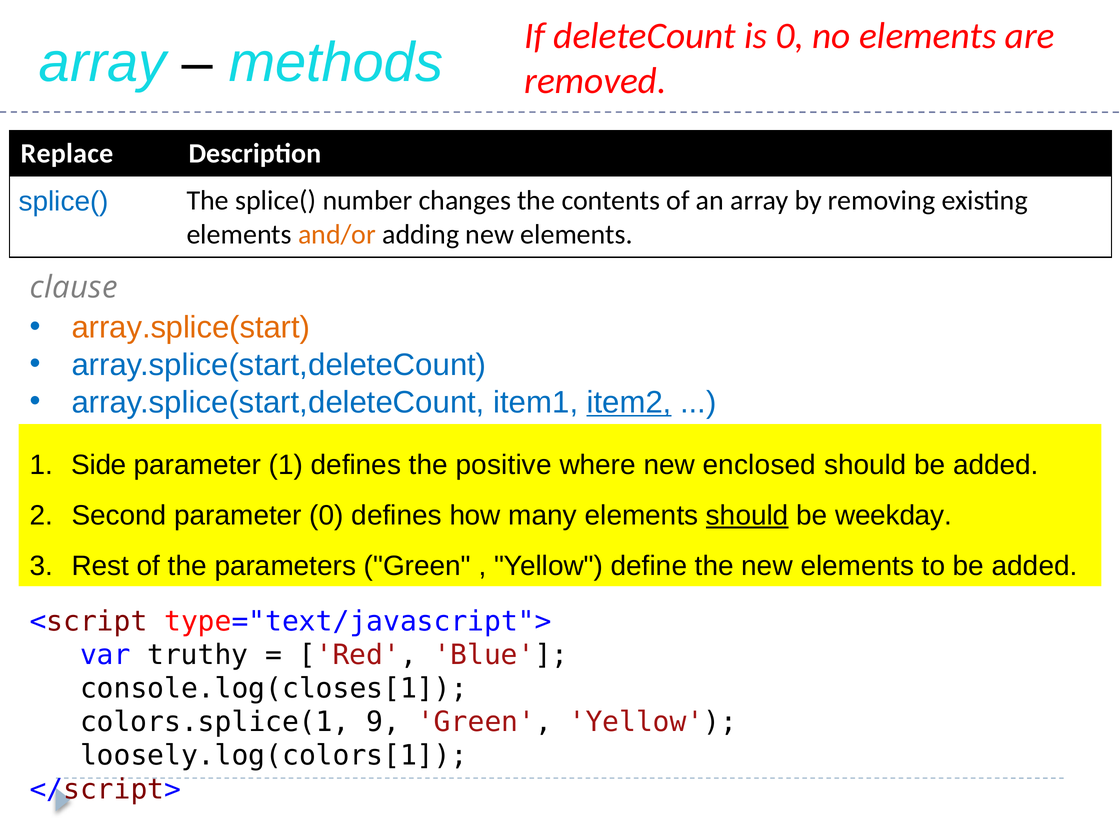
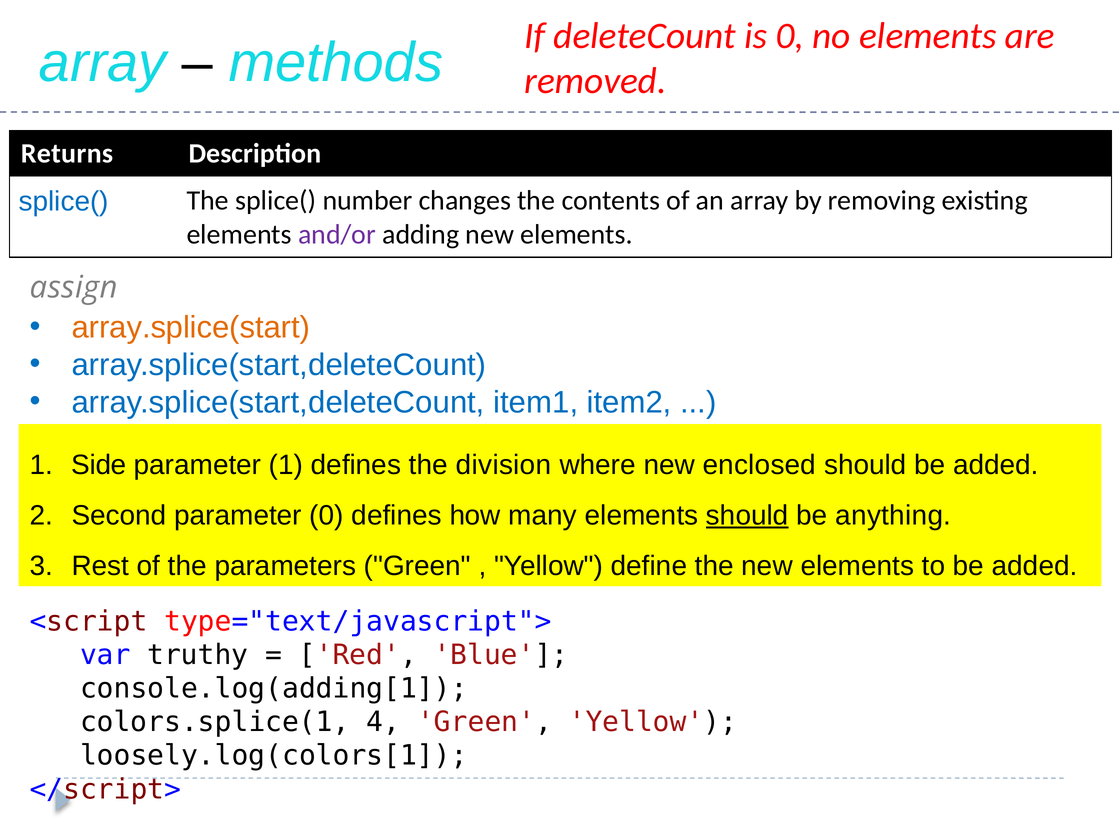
Replace: Replace -> Returns
and/or colour: orange -> purple
clause: clause -> assign
item2 underline: present -> none
positive: positive -> division
weekday: weekday -> anything
console.log(closes[1: console.log(closes[1 -> console.log(adding[1
9: 9 -> 4
